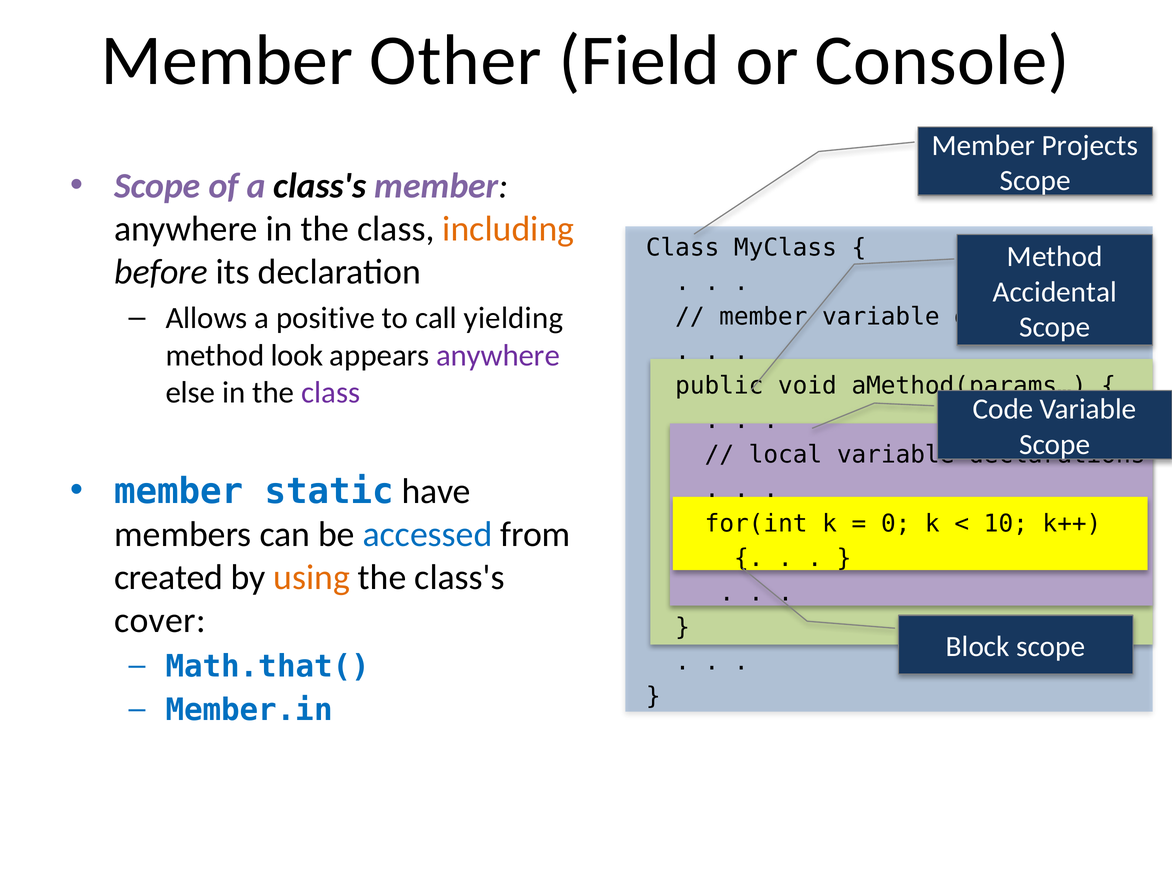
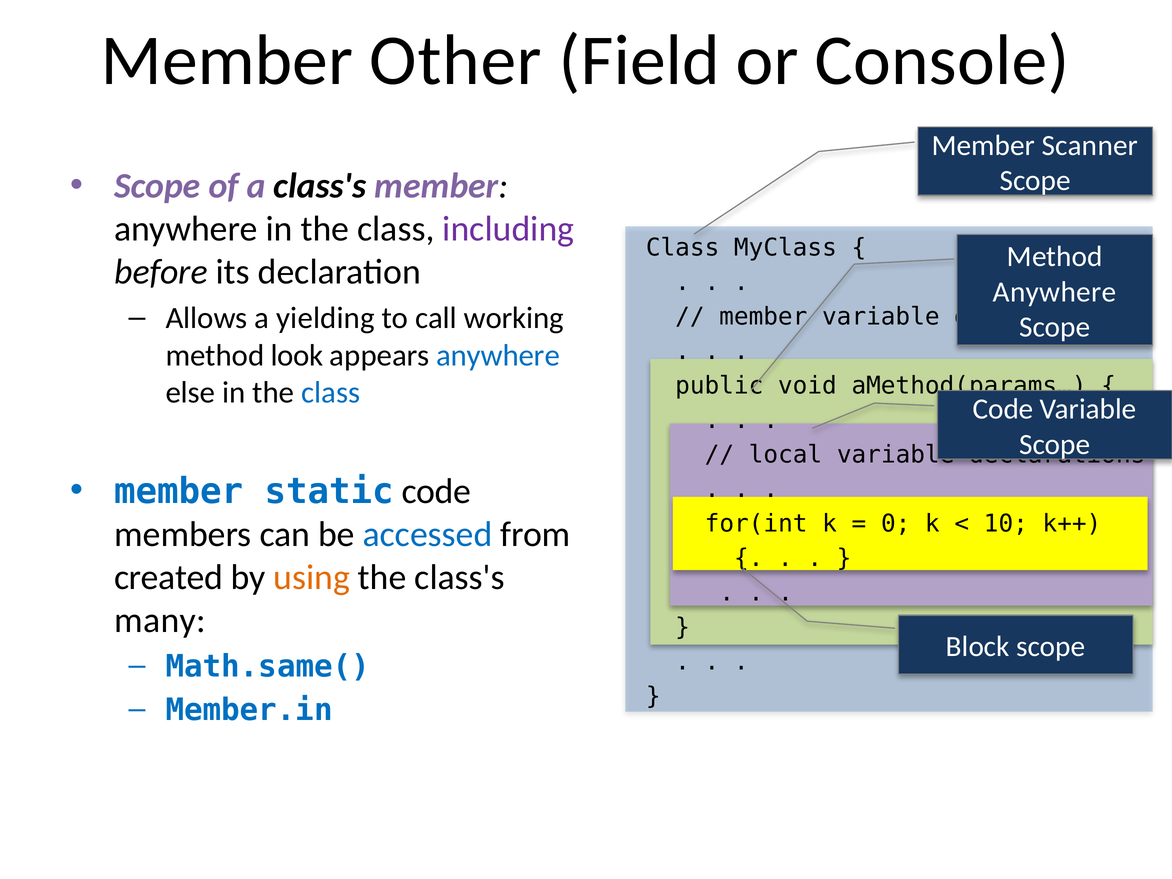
Projects: Projects -> Scanner
including colour: orange -> purple
Accidental at (1055, 292): Accidental -> Anywhere
positive: positive -> yielding
yielding: yielding -> working
anywhere at (498, 355) colour: purple -> blue
class at (331, 392) colour: purple -> blue
static have: have -> code
cover: cover -> many
Math.that(: Math.that( -> Math.same(
